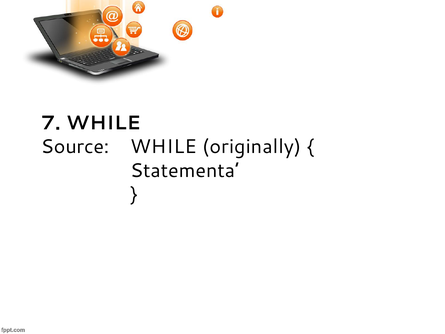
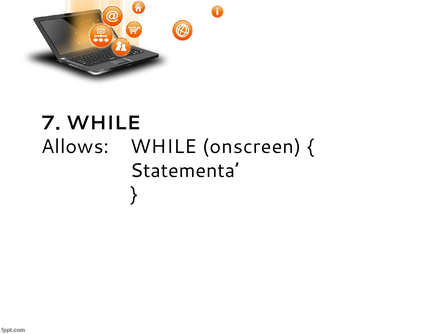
Source: Source -> Allows
originally: originally -> onscreen
